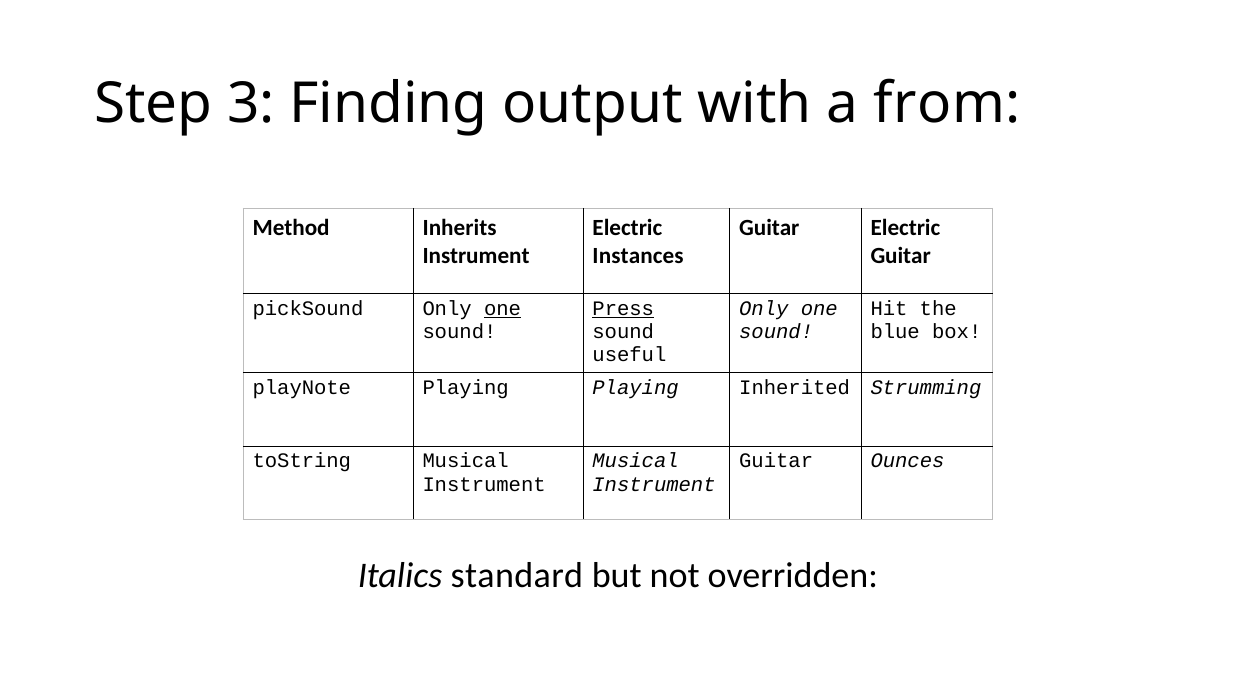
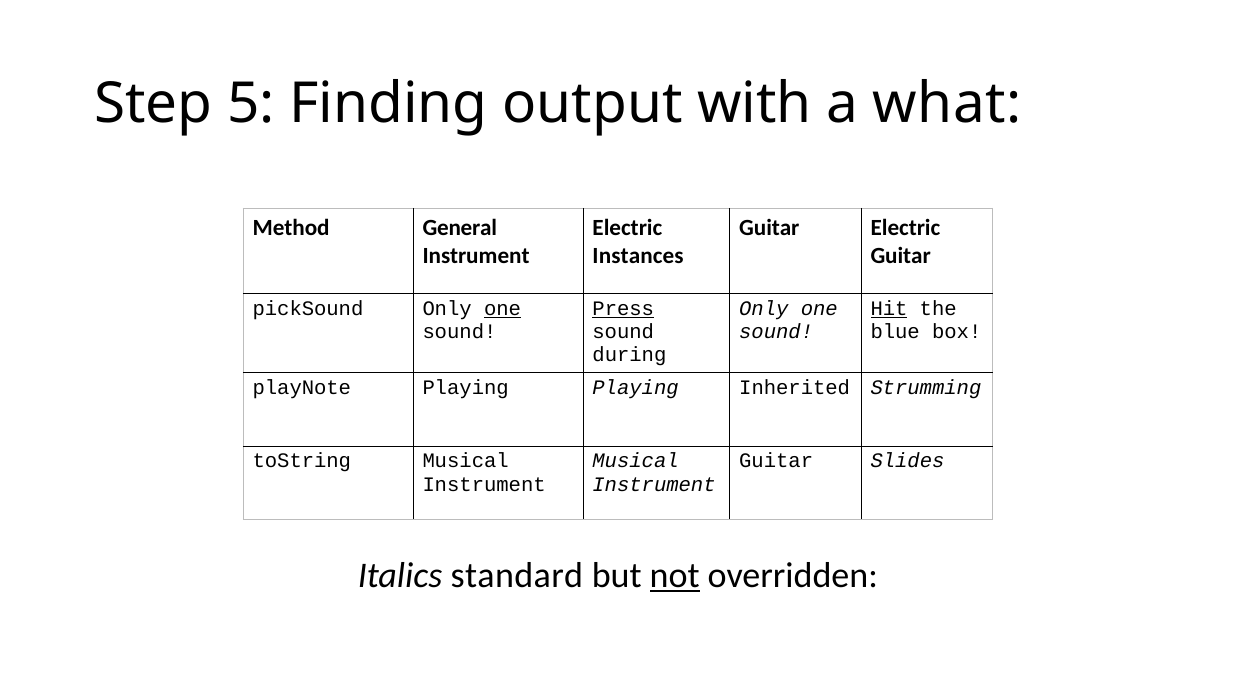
3: 3 -> 5
from: from -> what
Inherits: Inherits -> General
Hit underline: none -> present
useful: useful -> during
Ounces: Ounces -> Slides
not underline: none -> present
